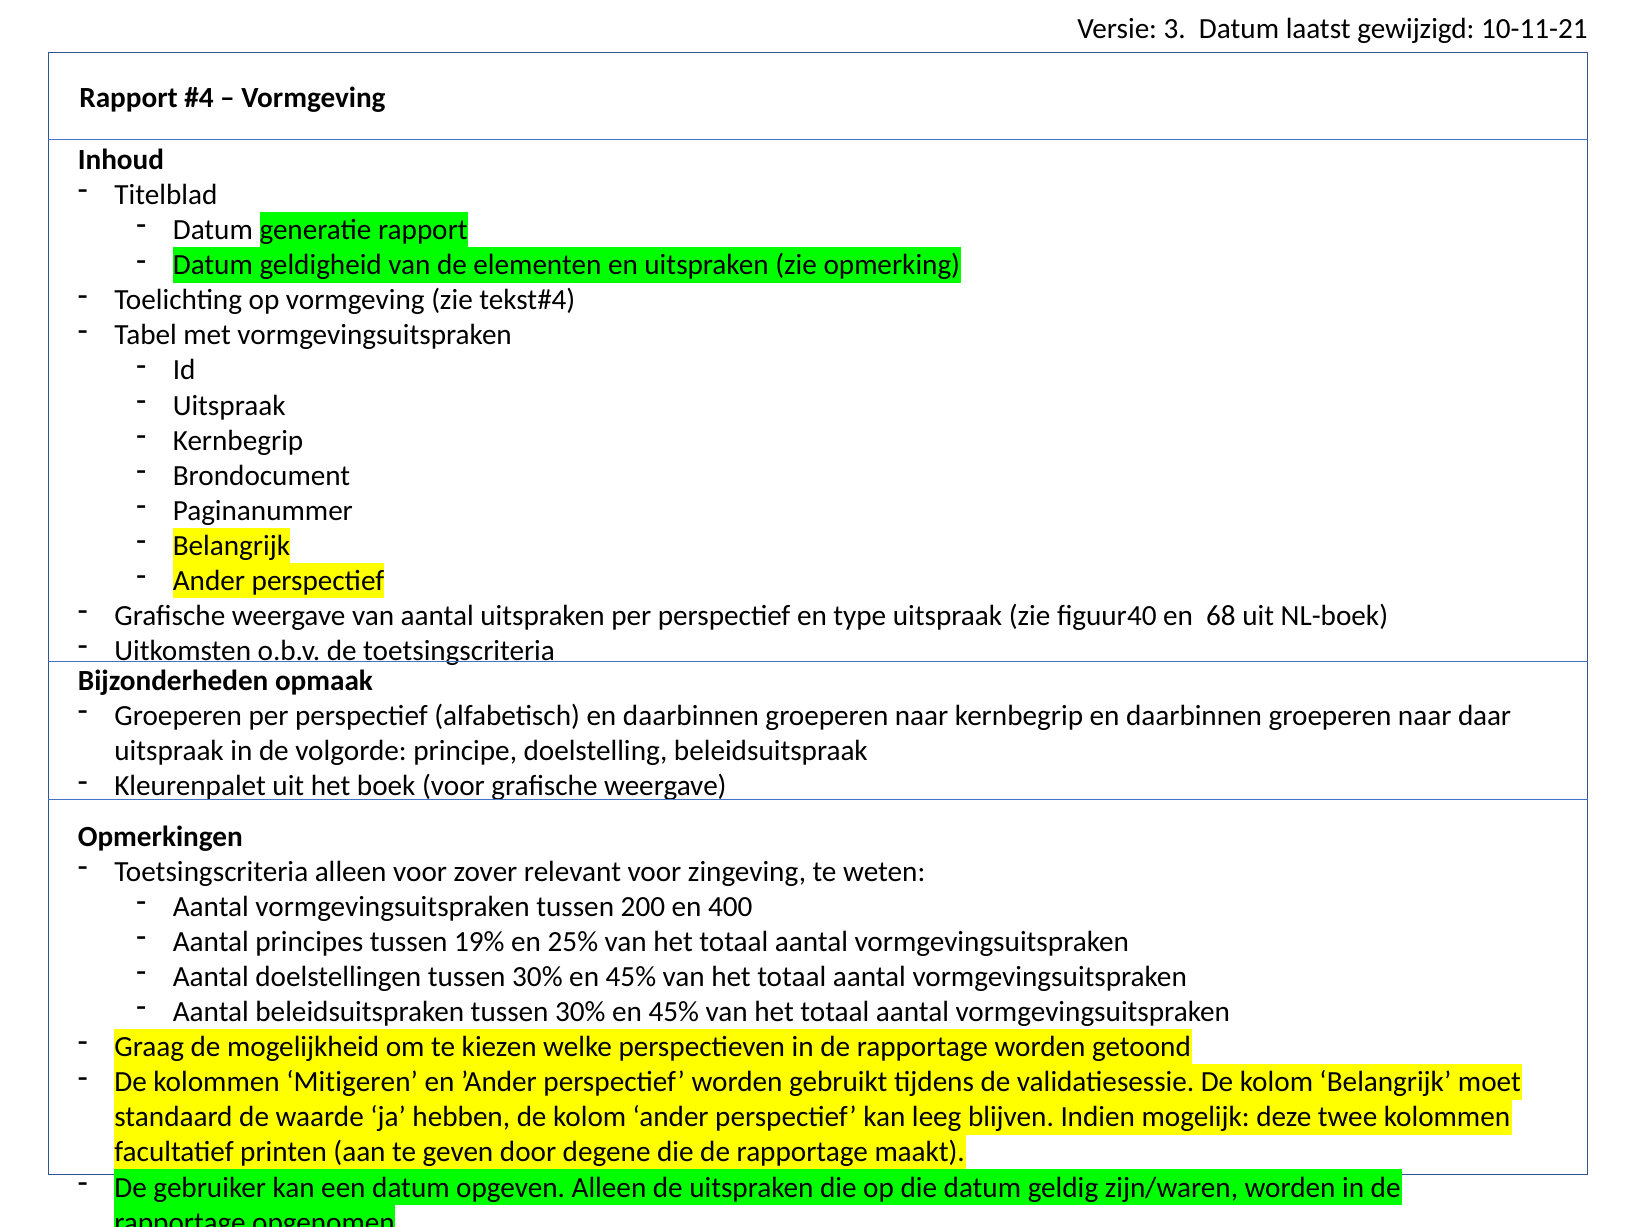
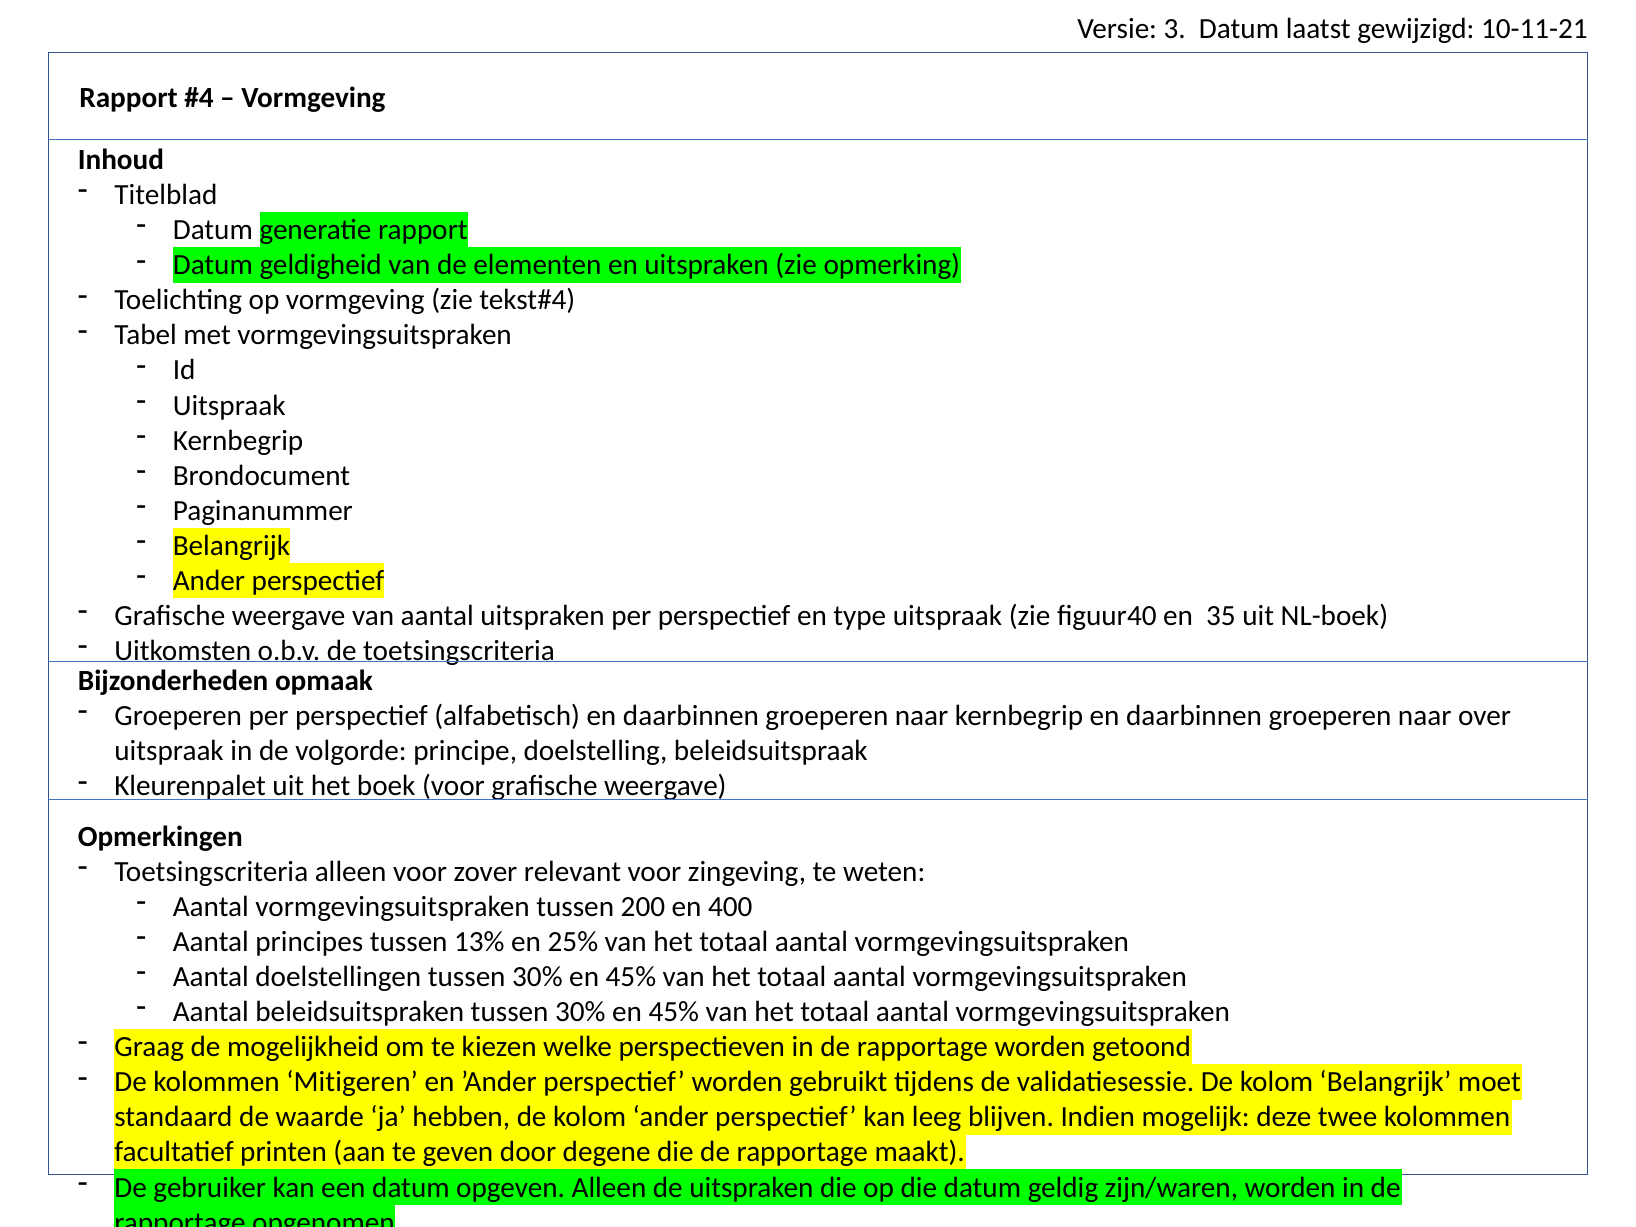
68: 68 -> 35
daar: daar -> over
19%: 19% -> 13%
